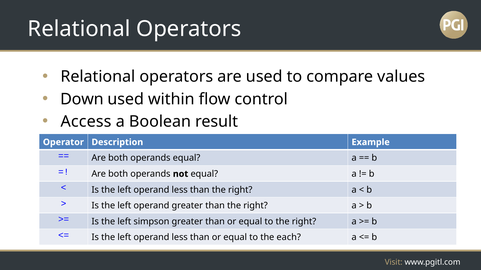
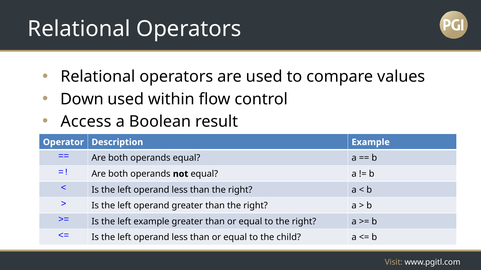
left simpson: simpson -> example
each: each -> child
